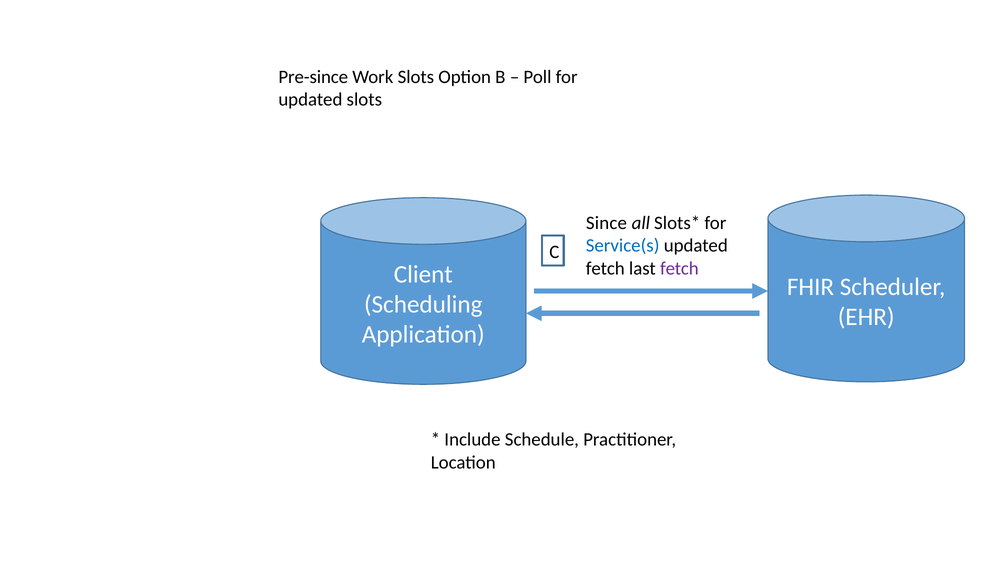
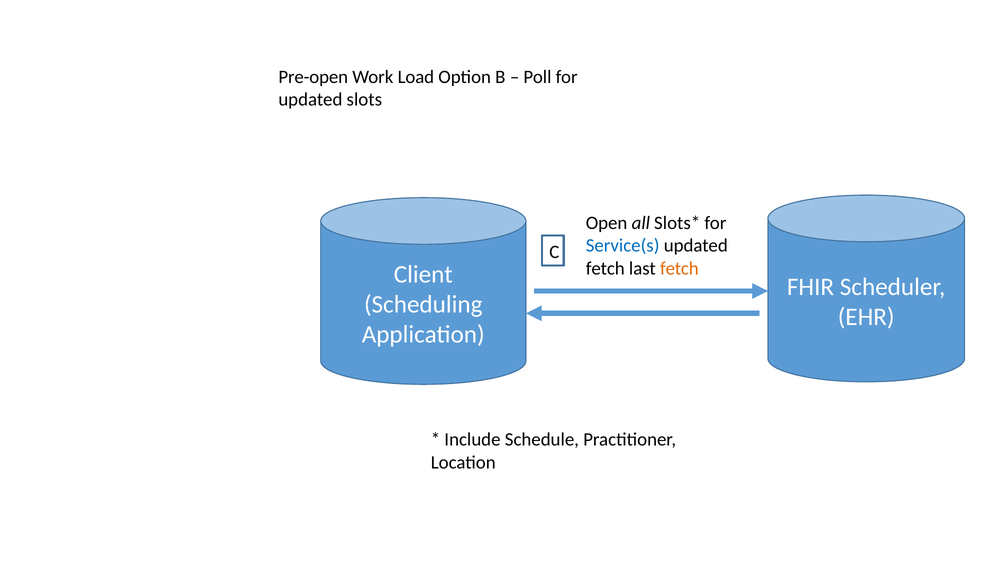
Pre-since: Pre-since -> Pre-open
Work Slots: Slots -> Load
Since: Since -> Open
fetch at (679, 268) colour: purple -> orange
